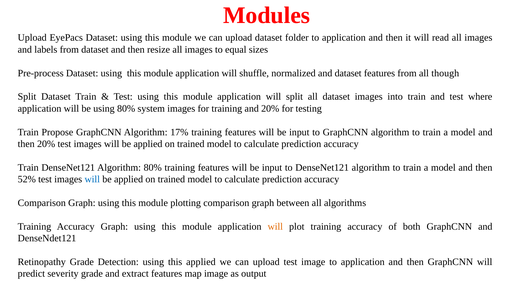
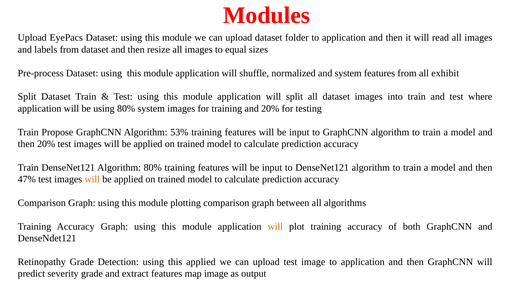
and dataset: dataset -> system
though: though -> exhibit
17%: 17% -> 53%
52%: 52% -> 47%
will at (92, 180) colour: blue -> orange
